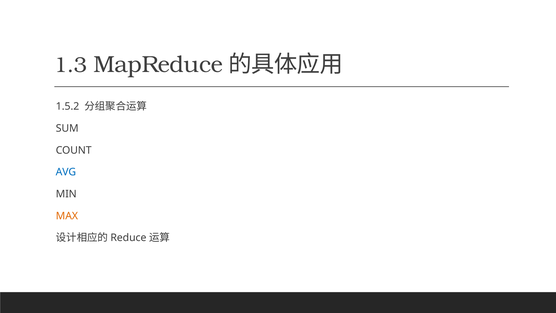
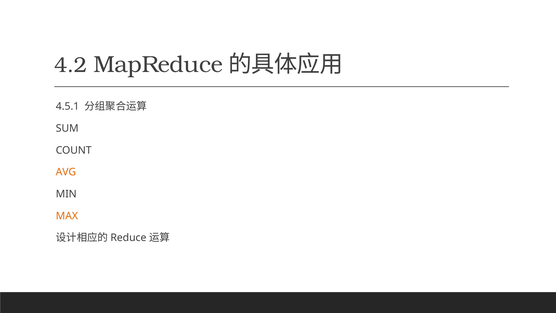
1.3: 1.3 -> 4.2
1.5.2: 1.5.2 -> 4.5.1
AVG colour: blue -> orange
